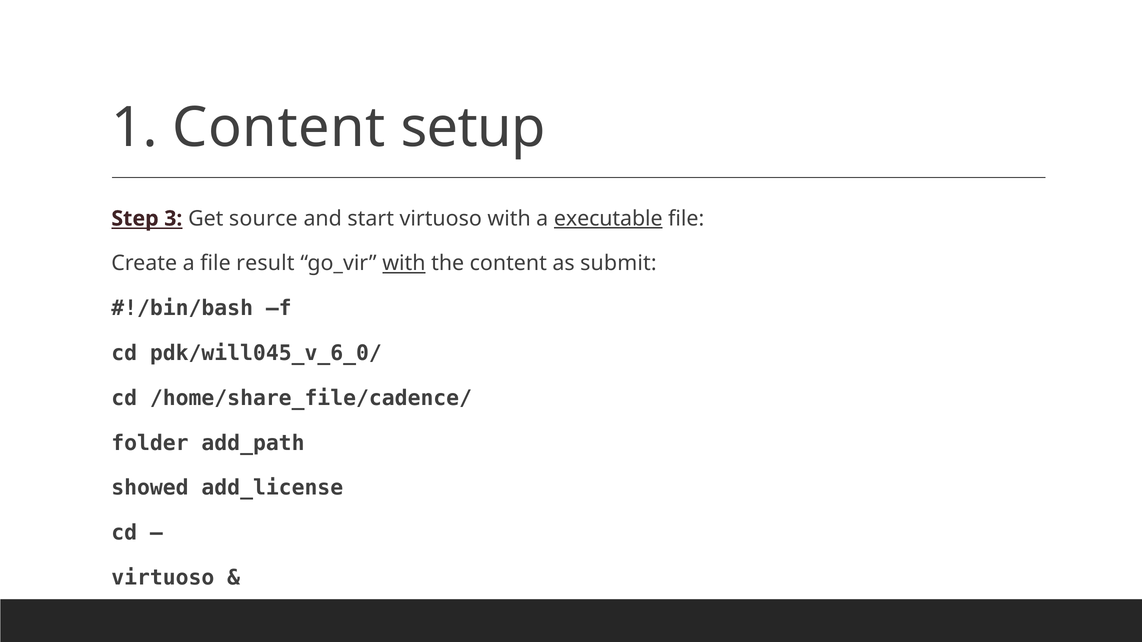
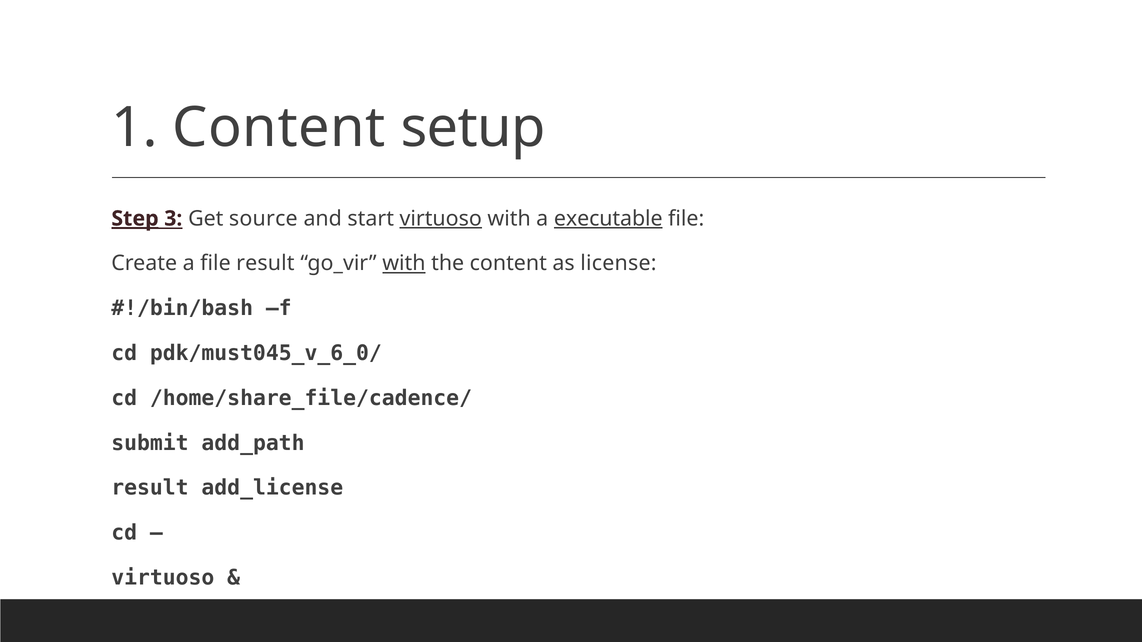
Step underline: none -> present
virtuoso at (441, 219) underline: none -> present
submit: submit -> license
pdk/will045_v_6_0/: pdk/will045_v_6_0/ -> pdk/must045_v_6_0/
folder: folder -> submit
showed at (150, 488): showed -> result
